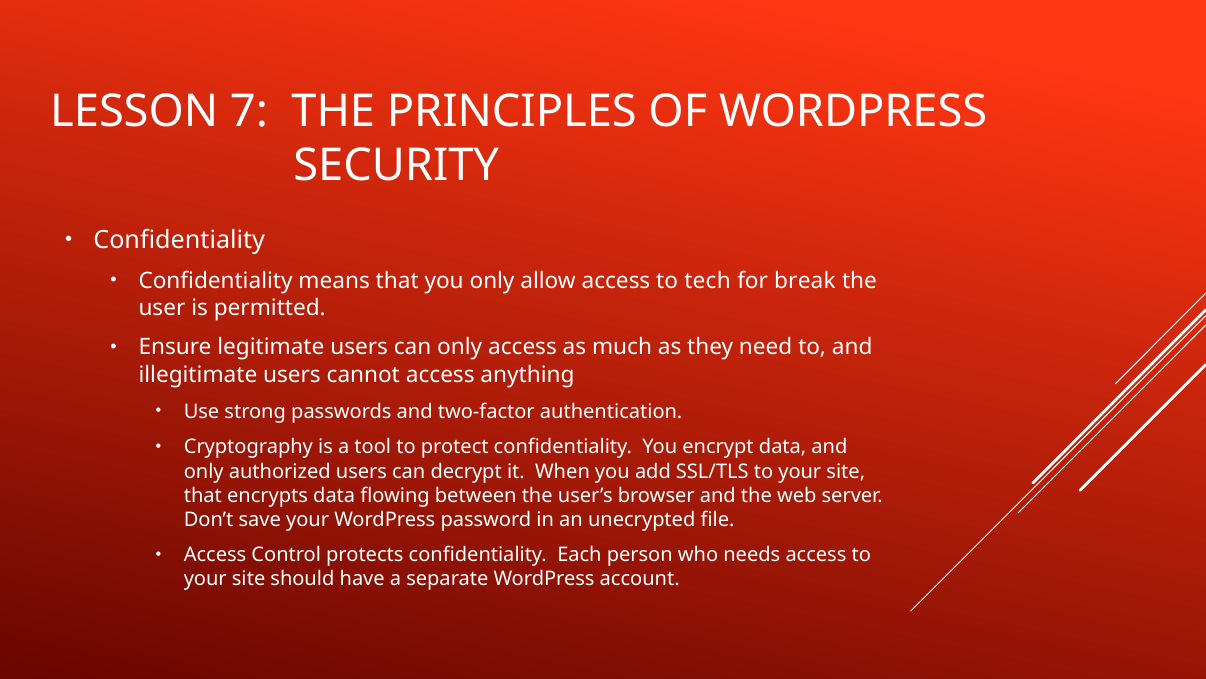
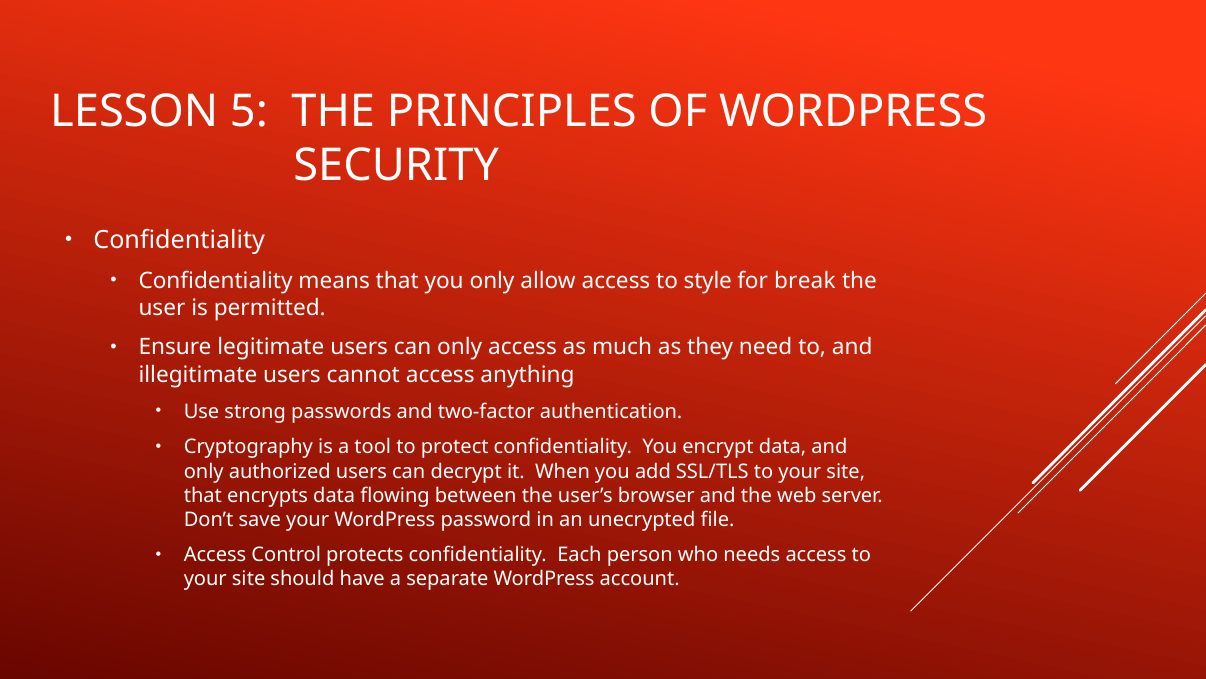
7: 7 -> 5
tech: tech -> style
